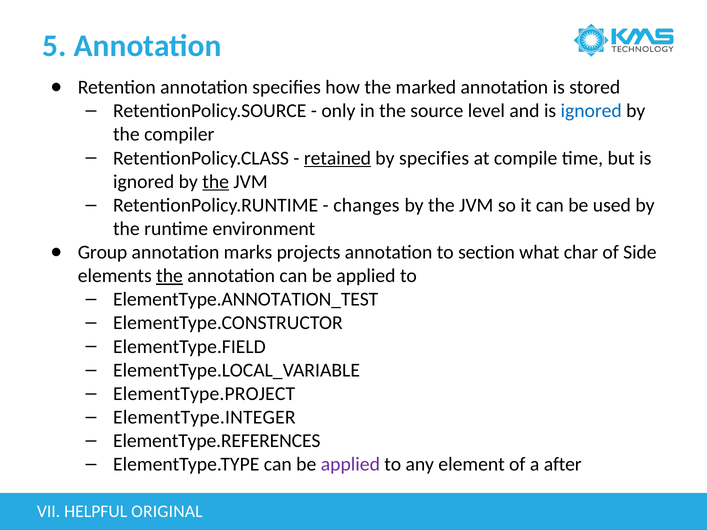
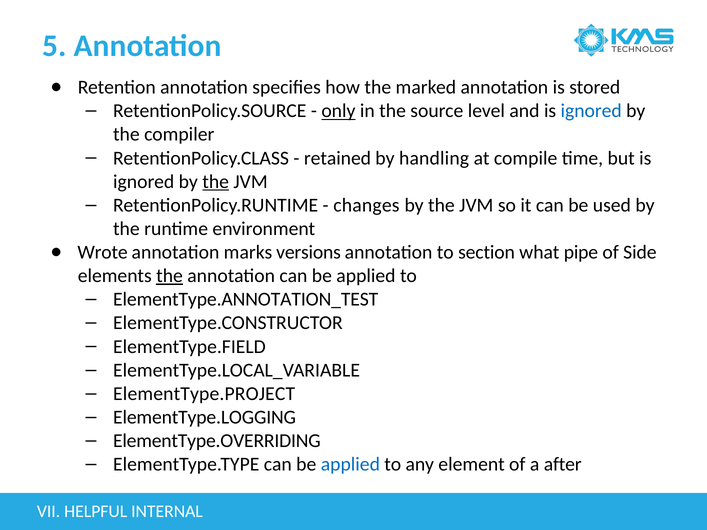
only underline: none -> present
retained underline: present -> none
by specifies: specifies -> handling
Group: Group -> Wrote
projects: projects -> versions
char: char -> pipe
ElementType.INTEGER: ElementType.INTEGER -> ElementType.LOGGING
ElementType.REFERENCES: ElementType.REFERENCES -> ElementType.OVERRIDING
applied at (350, 465) colour: purple -> blue
ORIGINAL: ORIGINAL -> INTERNAL
